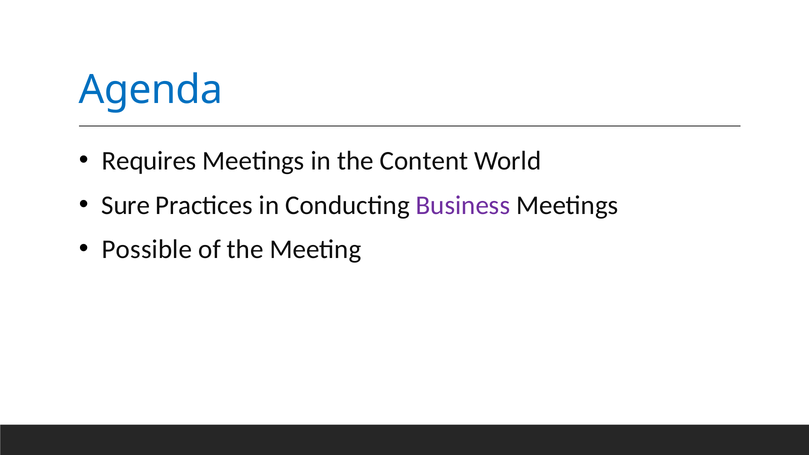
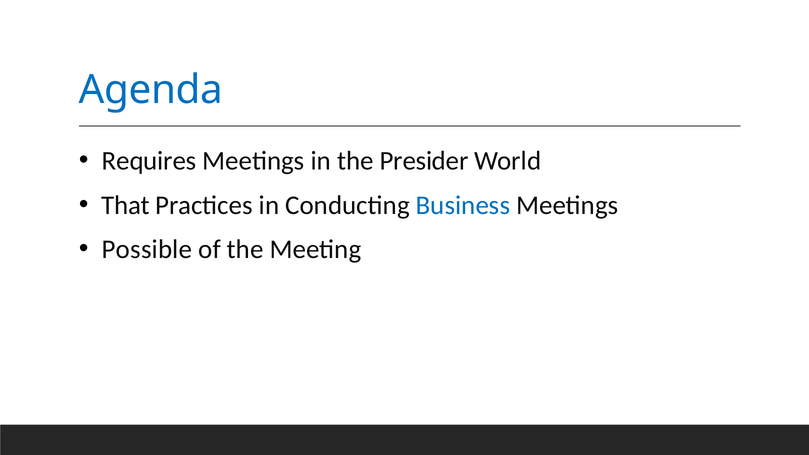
Content: Content -> Presider
Sure: Sure -> That
Business colour: purple -> blue
